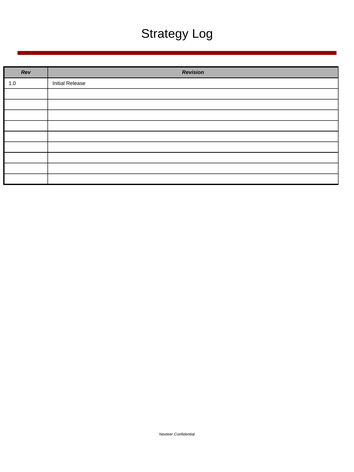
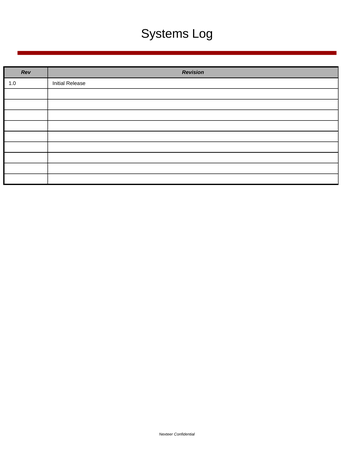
Strategy: Strategy -> Systems
